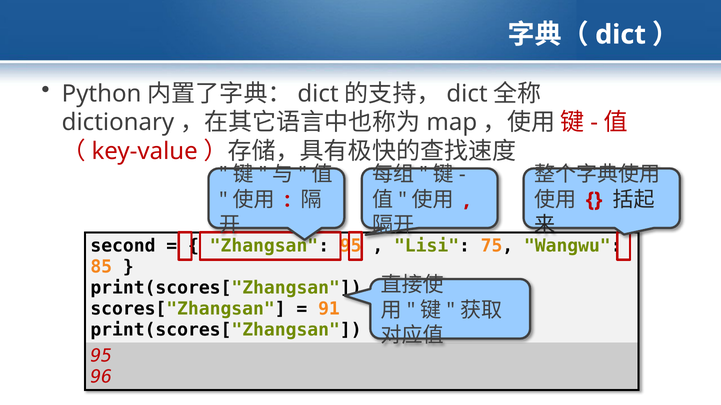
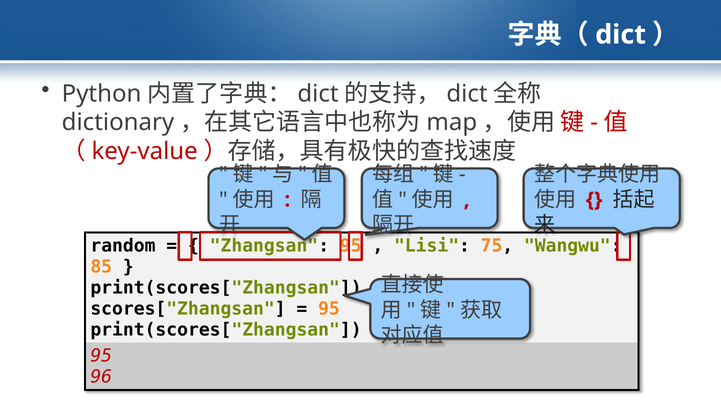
second: second -> random
91 at (329, 309): 91 -> 95
